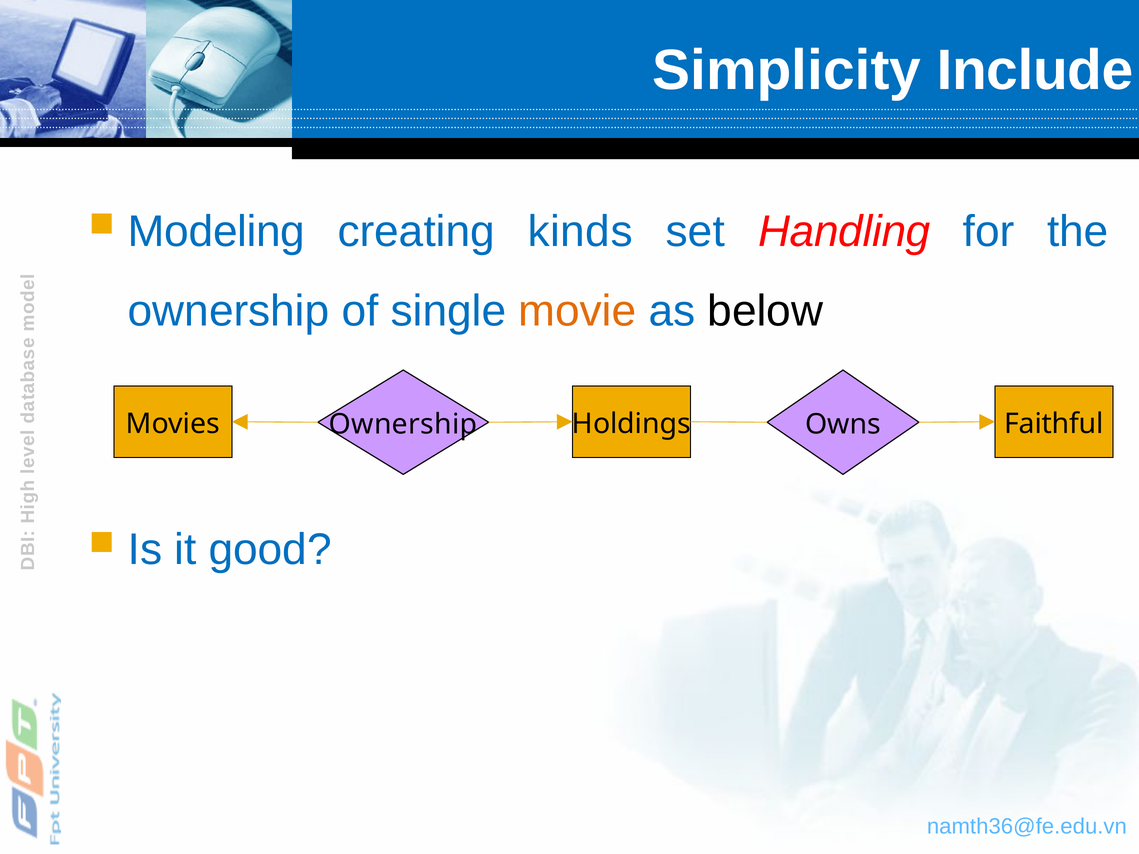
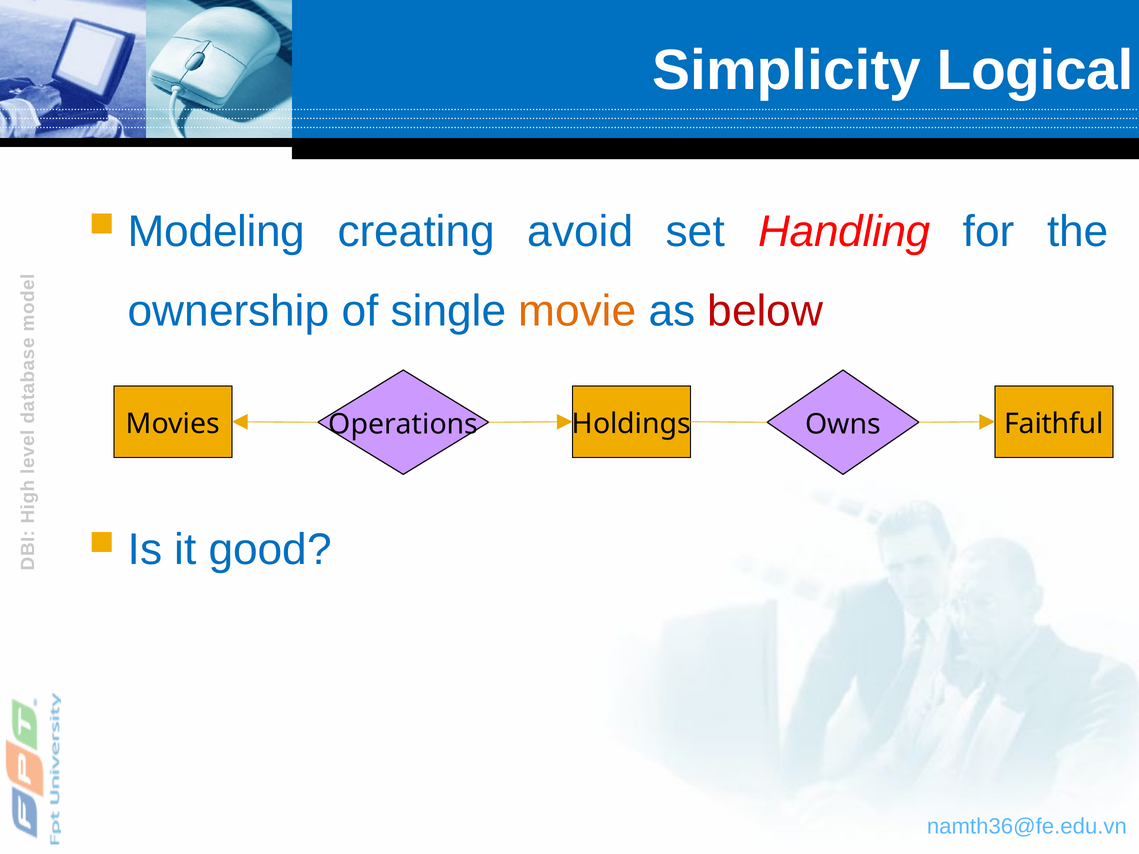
Include: Include -> Logical
kinds: kinds -> avoid
below colour: black -> red
Movies Ownership: Ownership -> Operations
